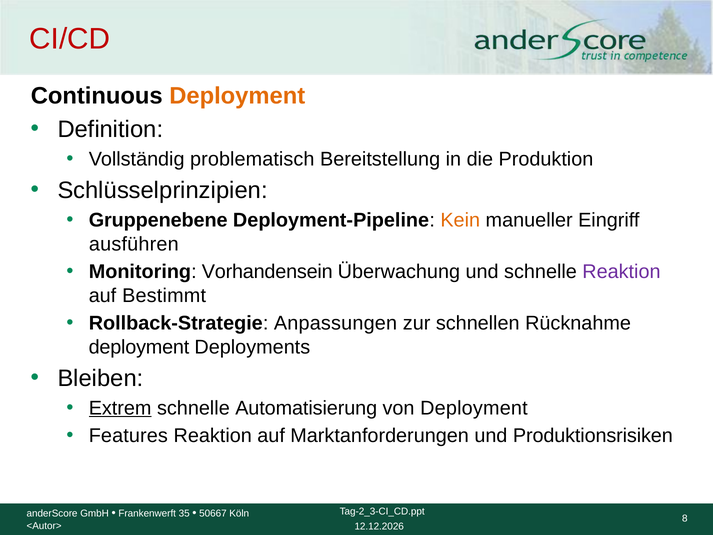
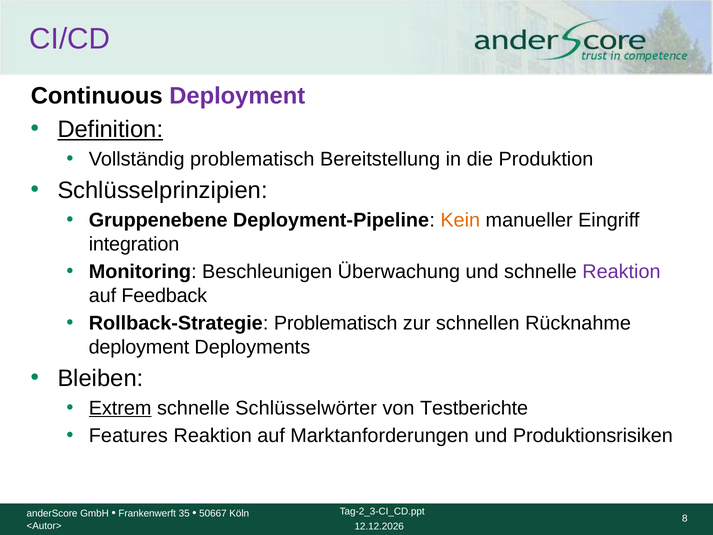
CI/CD colour: red -> purple
Deployment at (237, 96) colour: orange -> purple
Definition underline: none -> present
ausführen: ausführen -> integration
Vorhandensein: Vorhandensein -> Beschleunigen
Bestimmt: Bestimmt -> Feedback
Rollback-Strategie Anpassungen: Anpassungen -> Problematisch
Automatisierung: Automatisierung -> Schlüsselwörter
von Deployment: Deployment -> Testberichte
